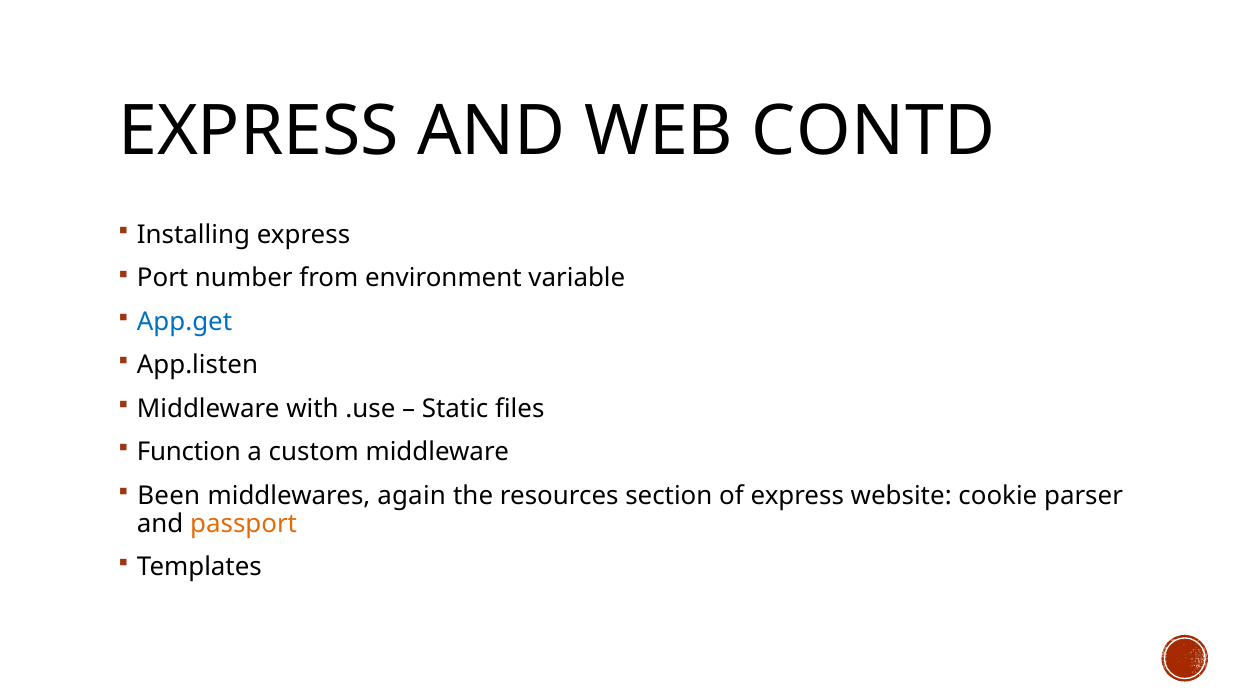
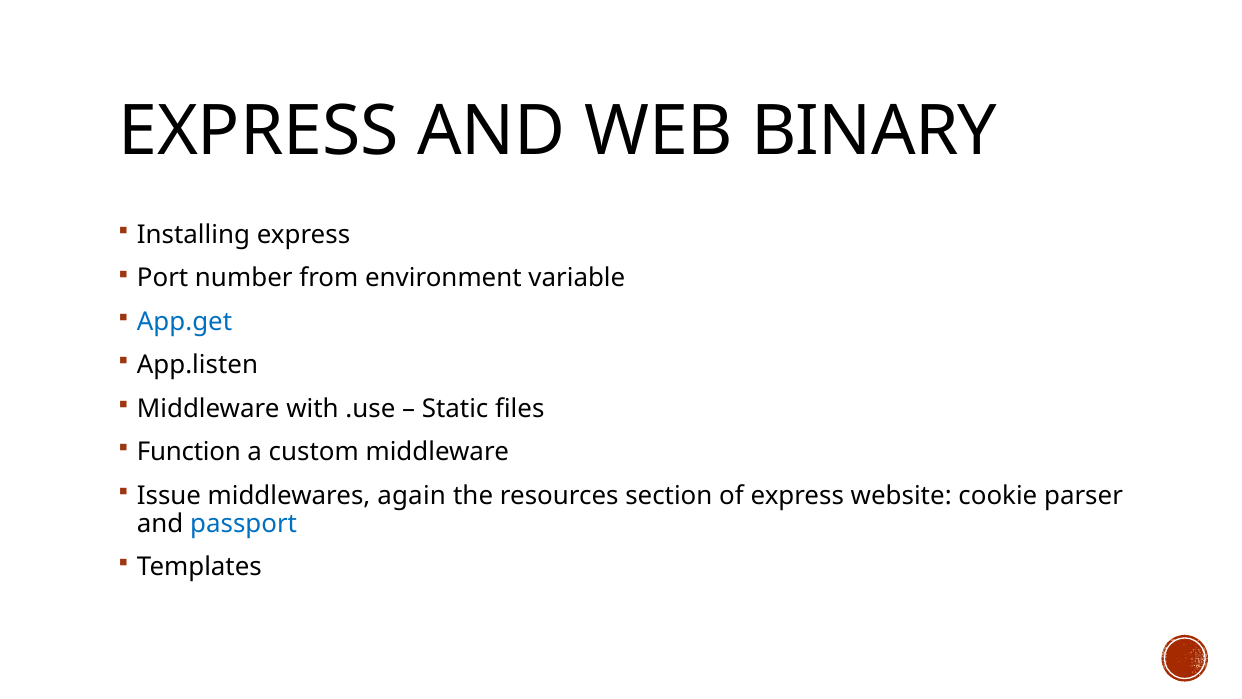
CONTD: CONTD -> BINARY
Been: Been -> Issue
passport colour: orange -> blue
